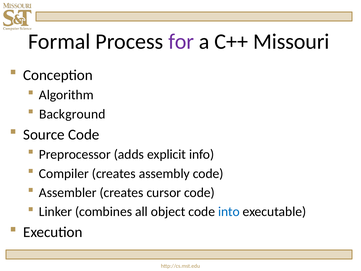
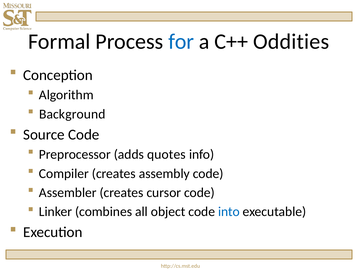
for colour: purple -> blue
Missouri: Missouri -> Oddities
explicit: explicit -> quotes
